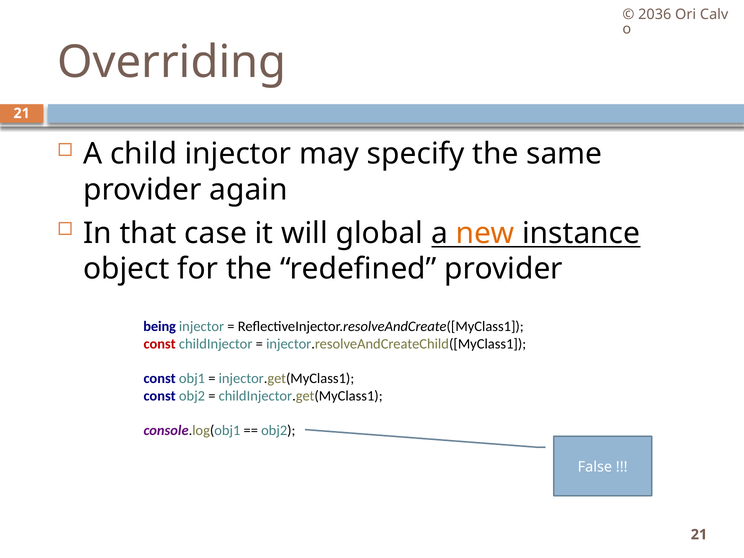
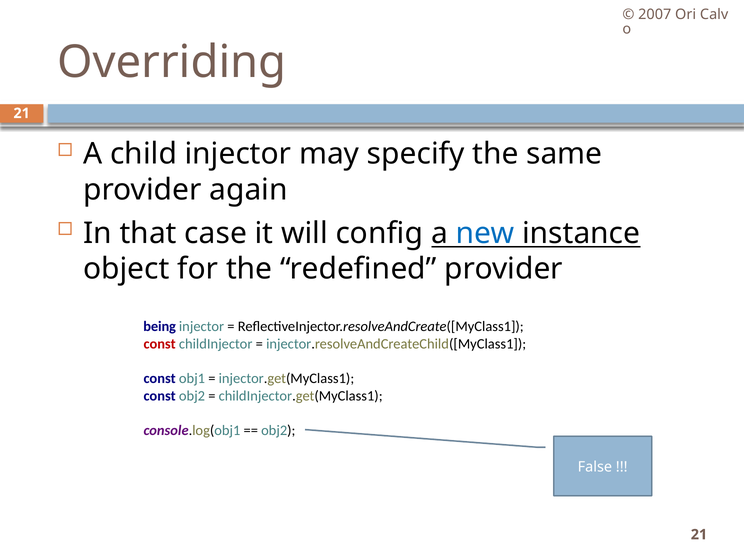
2036: 2036 -> 2007
global: global -> config
new colour: orange -> blue
